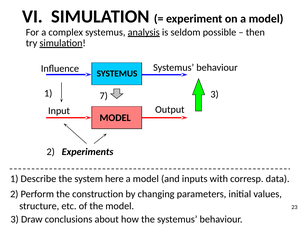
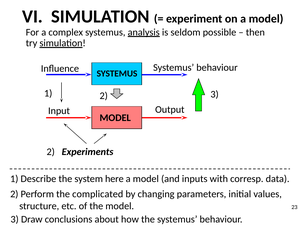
1 7: 7 -> 2
construction: construction -> complicated
